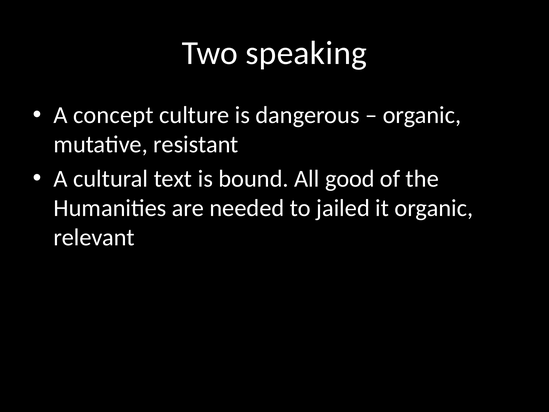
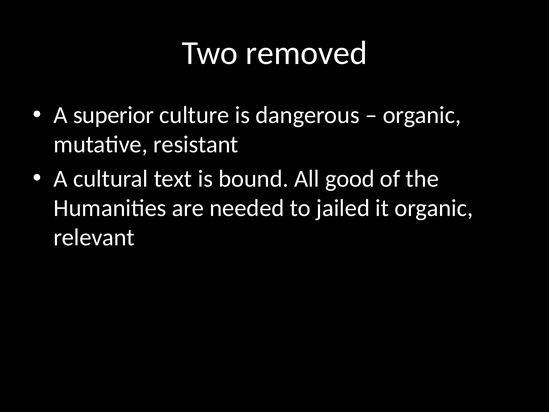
speaking: speaking -> removed
concept: concept -> superior
